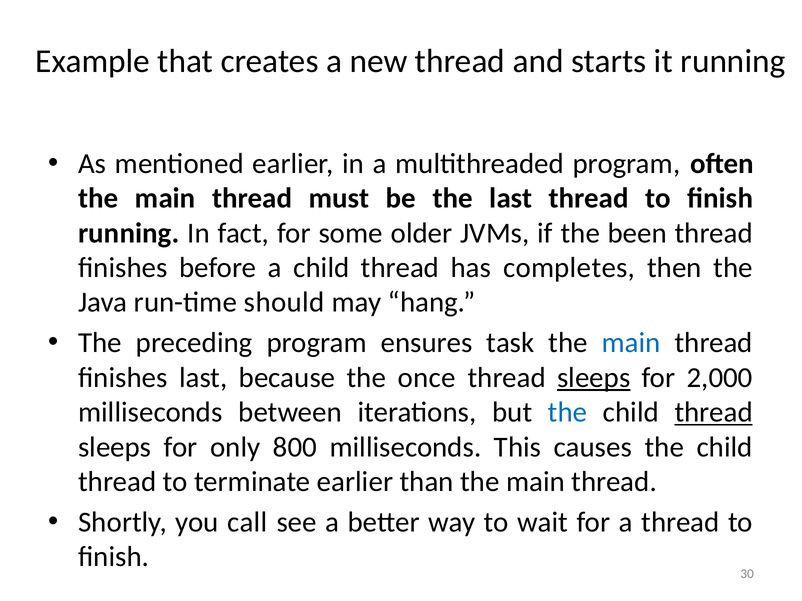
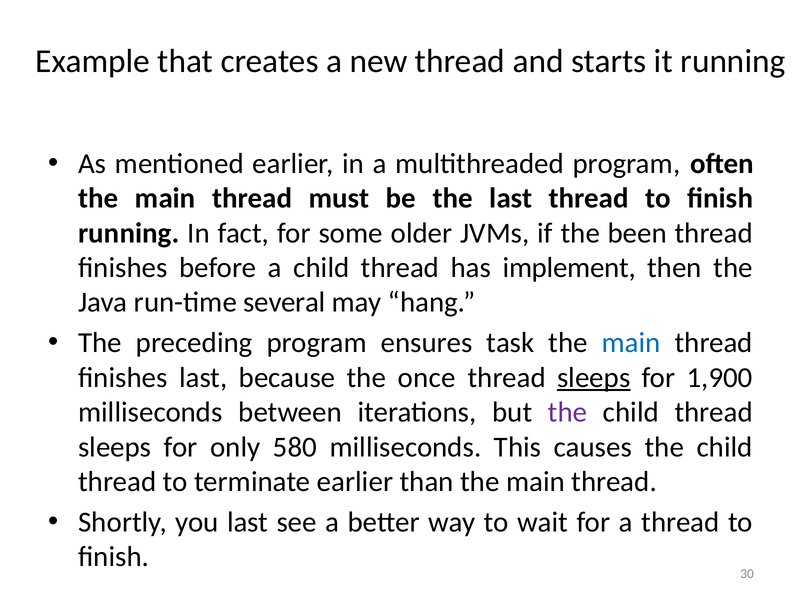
completes: completes -> implement
should: should -> several
2,000: 2,000 -> 1,900
the at (568, 413) colour: blue -> purple
thread at (714, 413) underline: present -> none
800: 800 -> 580
you call: call -> last
